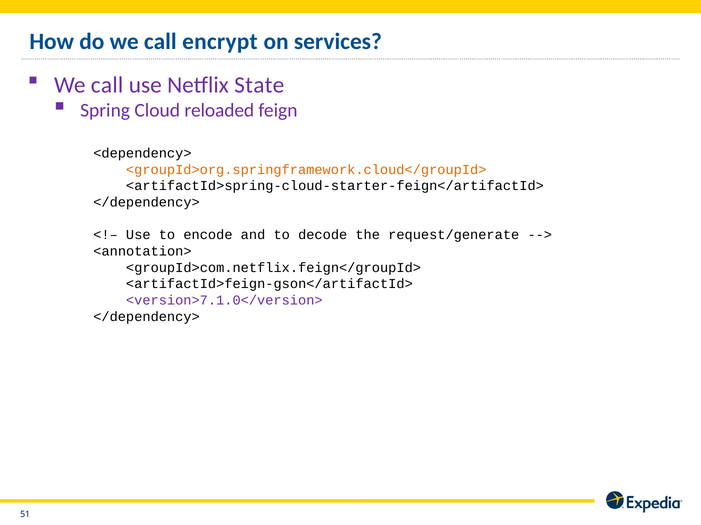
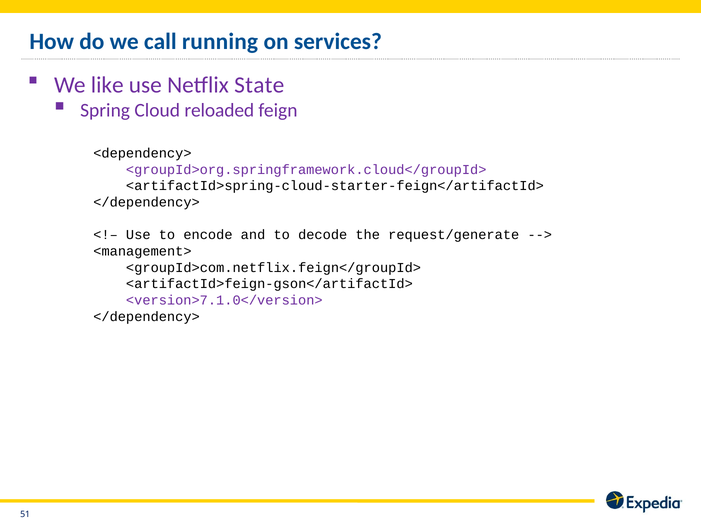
encrypt: encrypt -> running
call at (107, 85): call -> like
<groupId>org.springframework.cloud</groupId> colour: orange -> purple
<annotation>: <annotation> -> <management>
